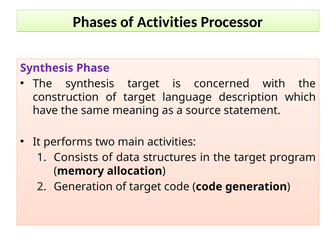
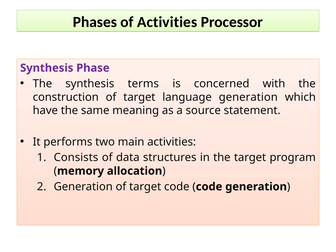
synthesis target: target -> terms
language description: description -> generation
